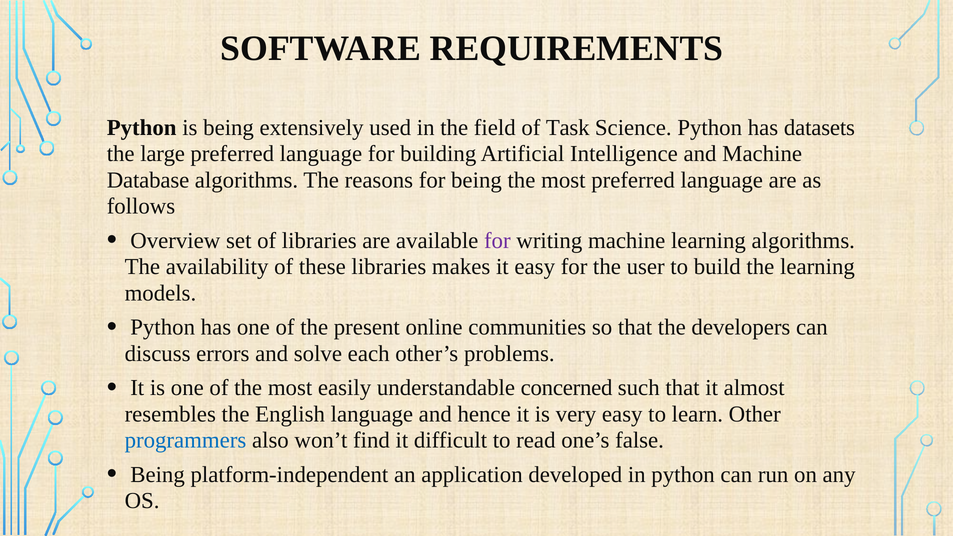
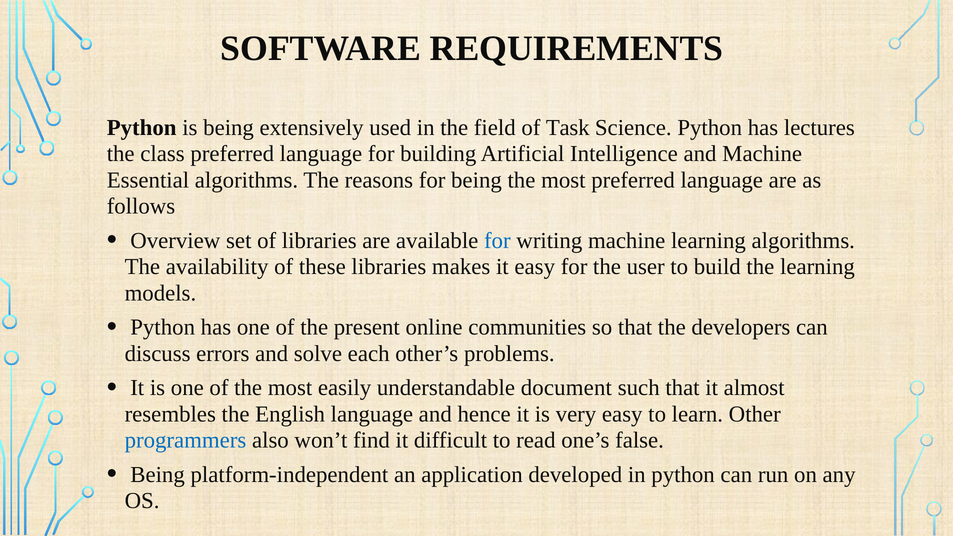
datasets: datasets -> lectures
large: large -> class
Database: Database -> Essential
for at (497, 241) colour: purple -> blue
concerned: concerned -> document
